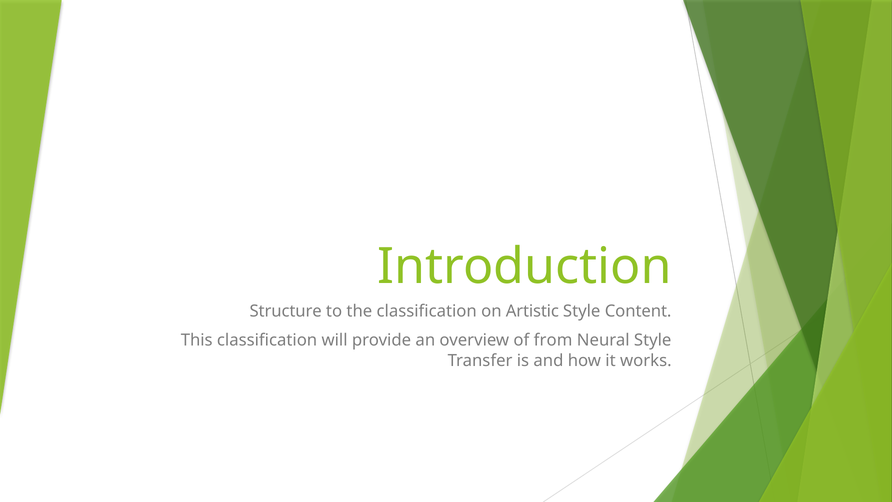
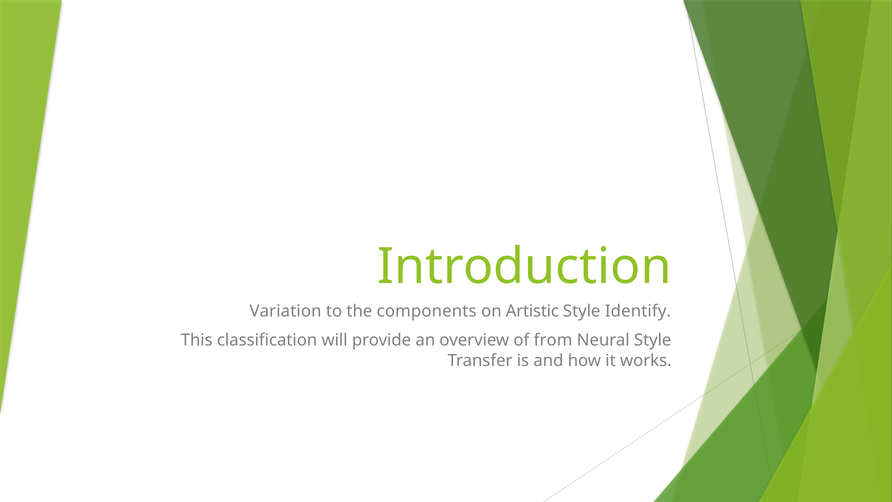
Structure: Structure -> Variation
the classification: classification -> components
Content: Content -> Identify
